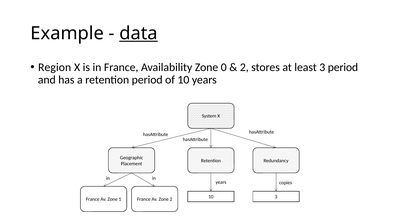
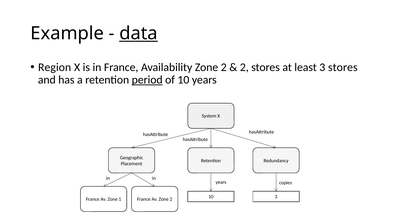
Availability Zone 0: 0 -> 2
3 period: period -> stores
period at (147, 80) underline: none -> present
